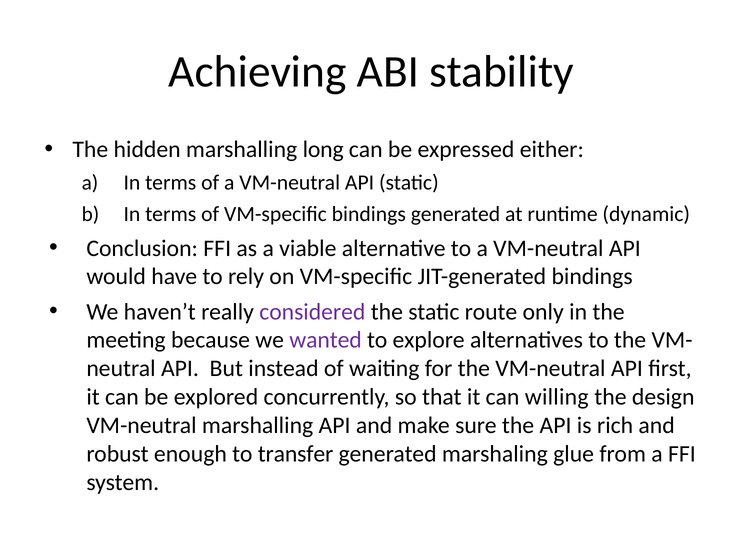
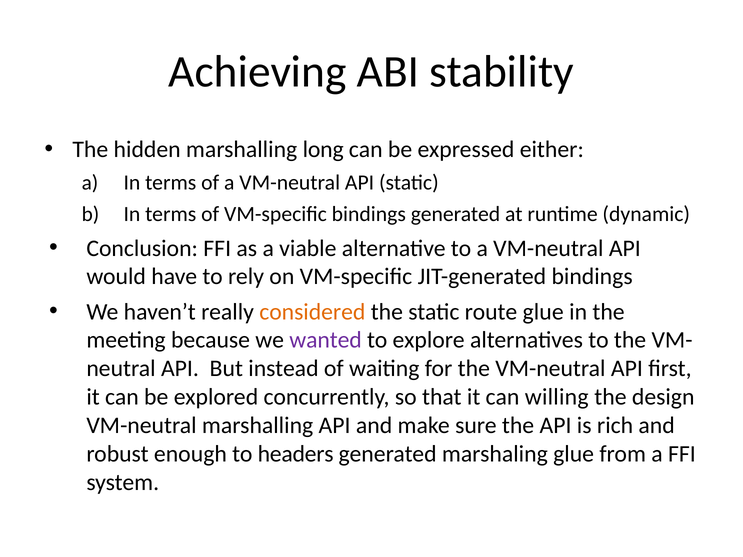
considered colour: purple -> orange
route only: only -> glue
transfer: transfer -> headers
